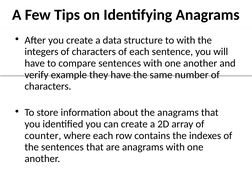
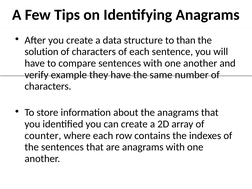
to with: with -> than
integers: integers -> solution
